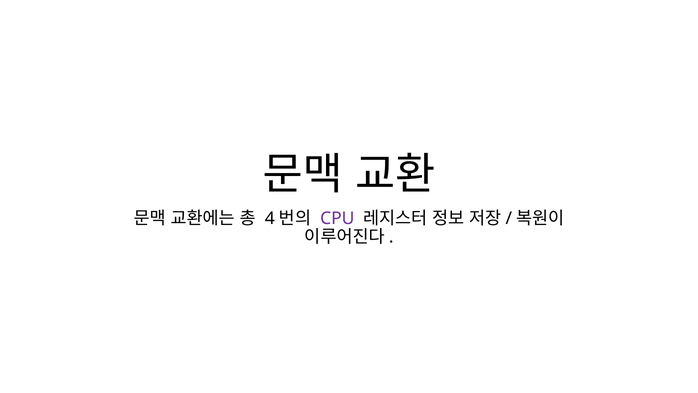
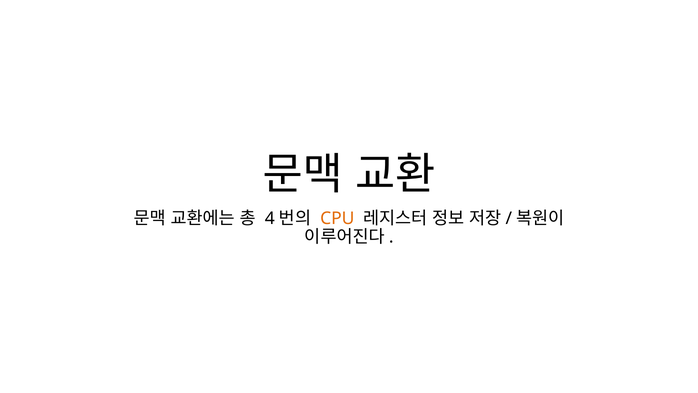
CPU colour: purple -> orange
